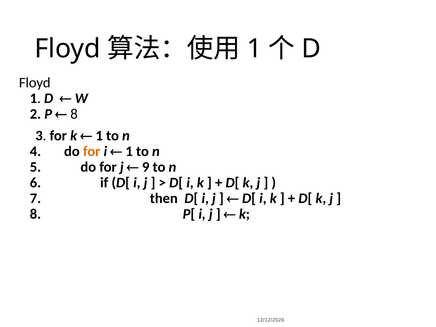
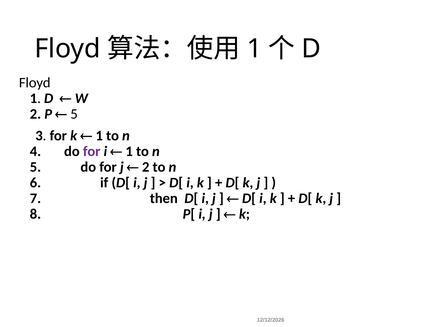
8 at (74, 114): 8 -> 5
for at (92, 151) colour: orange -> purple
9 at (146, 167): 9 -> 2
